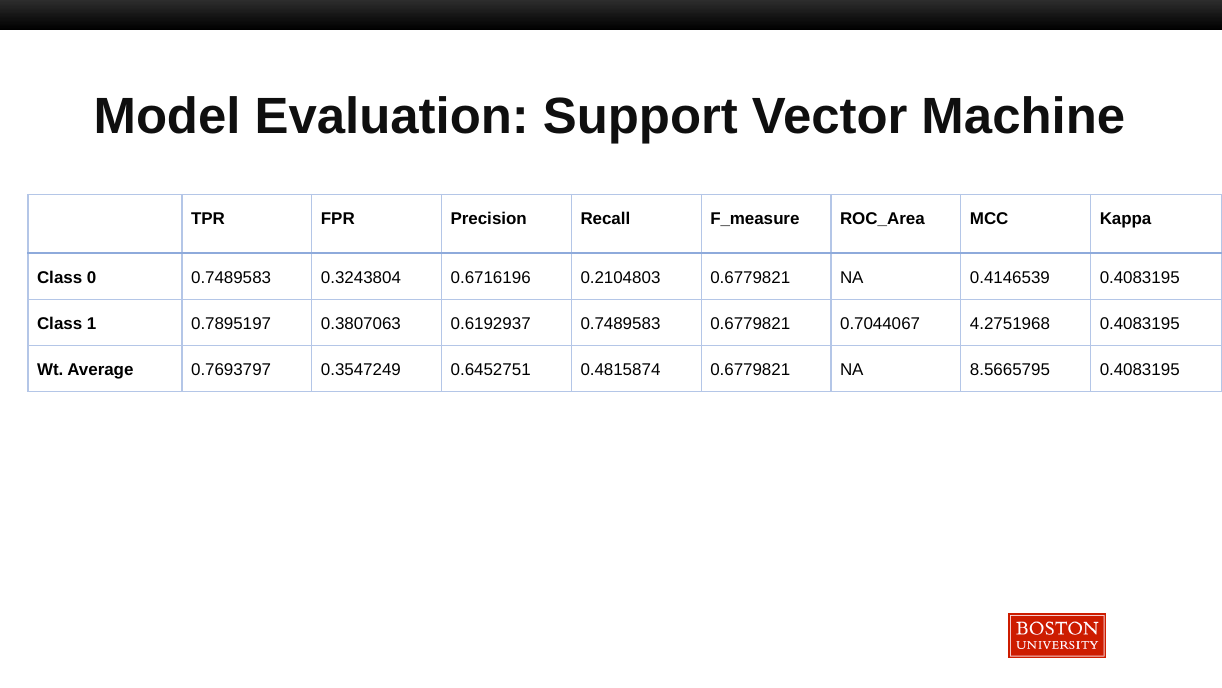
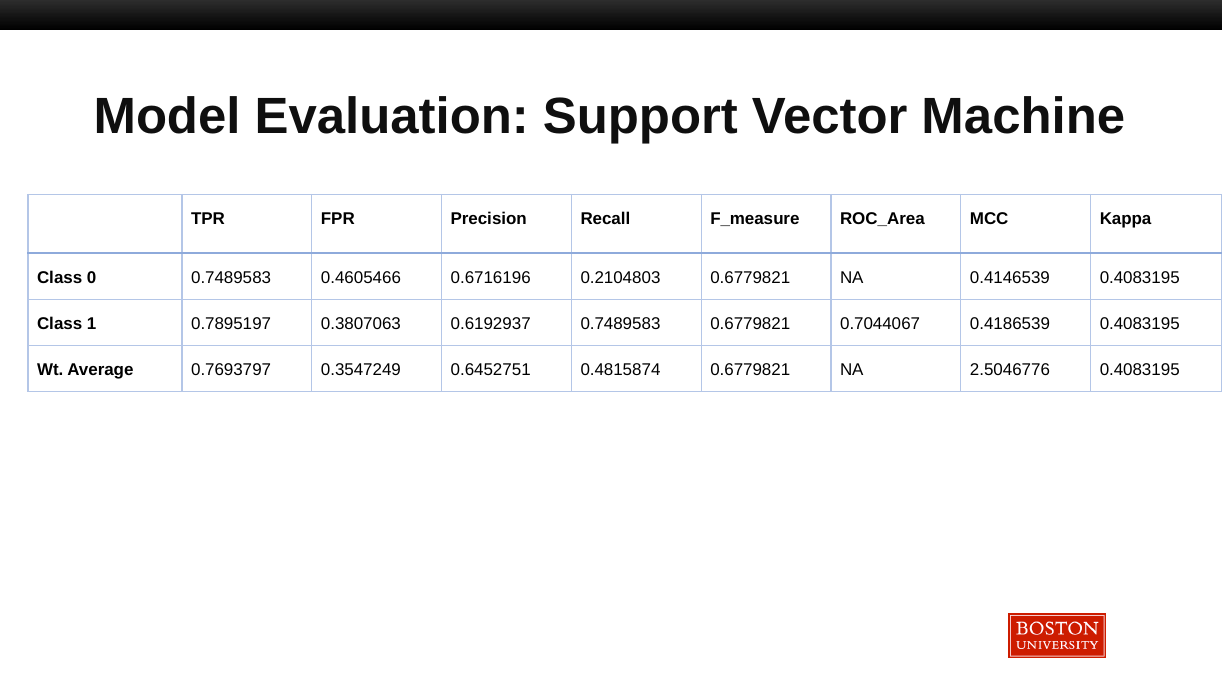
0.3243804: 0.3243804 -> 0.4605466
4.2751968: 4.2751968 -> 0.4186539
8.5665795: 8.5665795 -> 2.5046776
